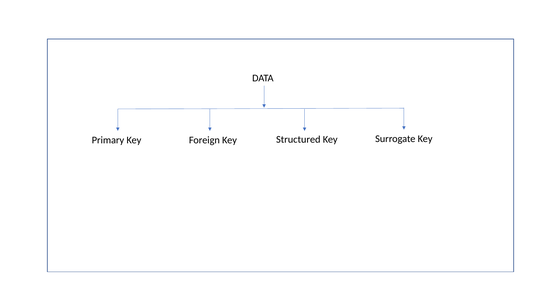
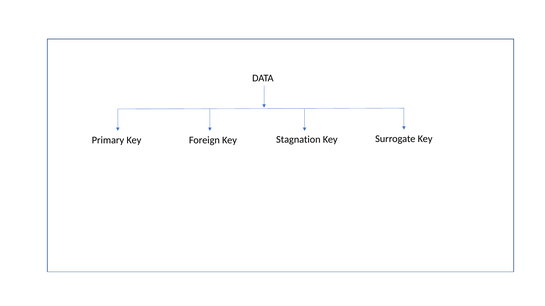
Structured: Structured -> Stagnation
